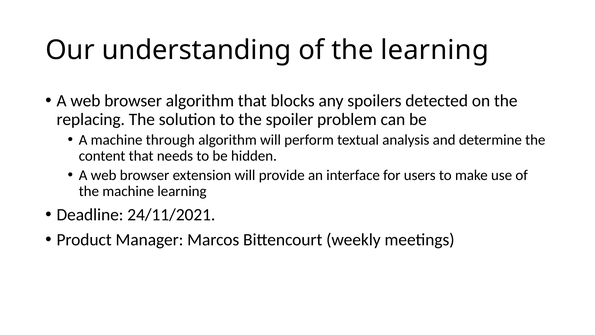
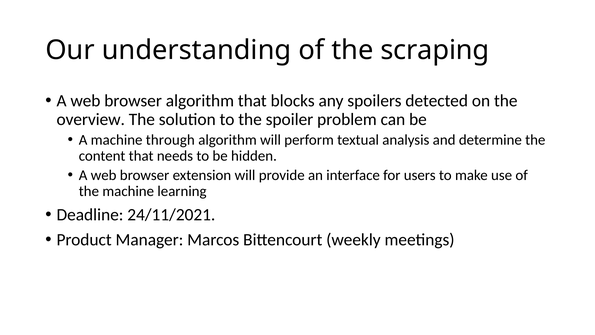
the learning: learning -> scraping
replacing: replacing -> overview
